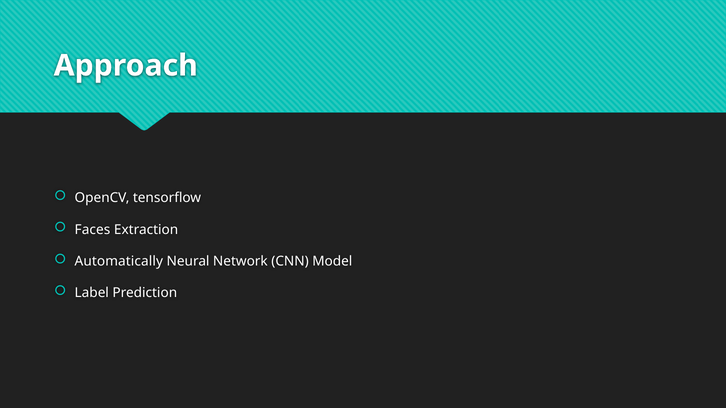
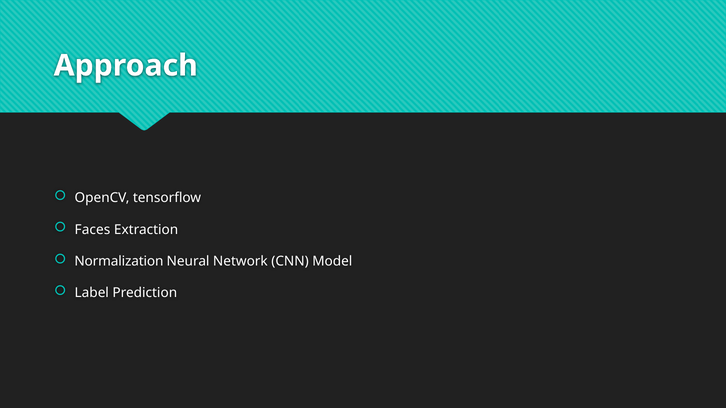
Automatically: Automatically -> Normalization
